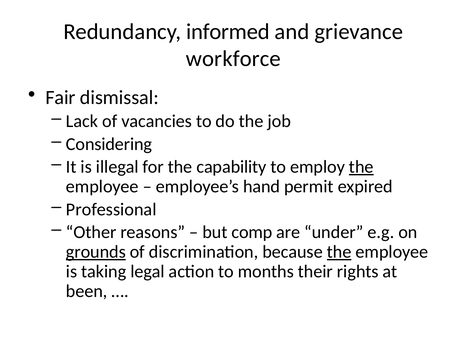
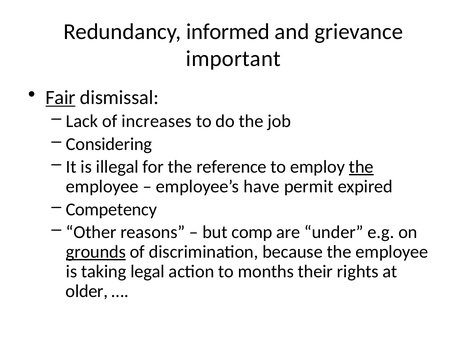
workforce: workforce -> important
Fair underline: none -> present
vacancies: vacancies -> increases
capability: capability -> reference
hand: hand -> have
Professional: Professional -> Competency
the at (339, 252) underline: present -> none
been: been -> older
